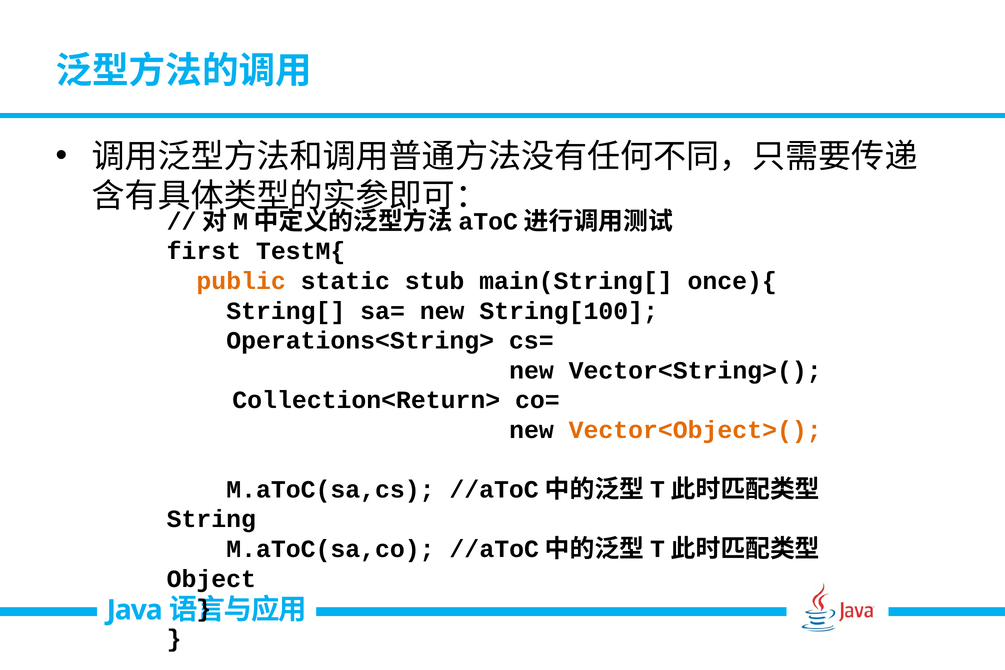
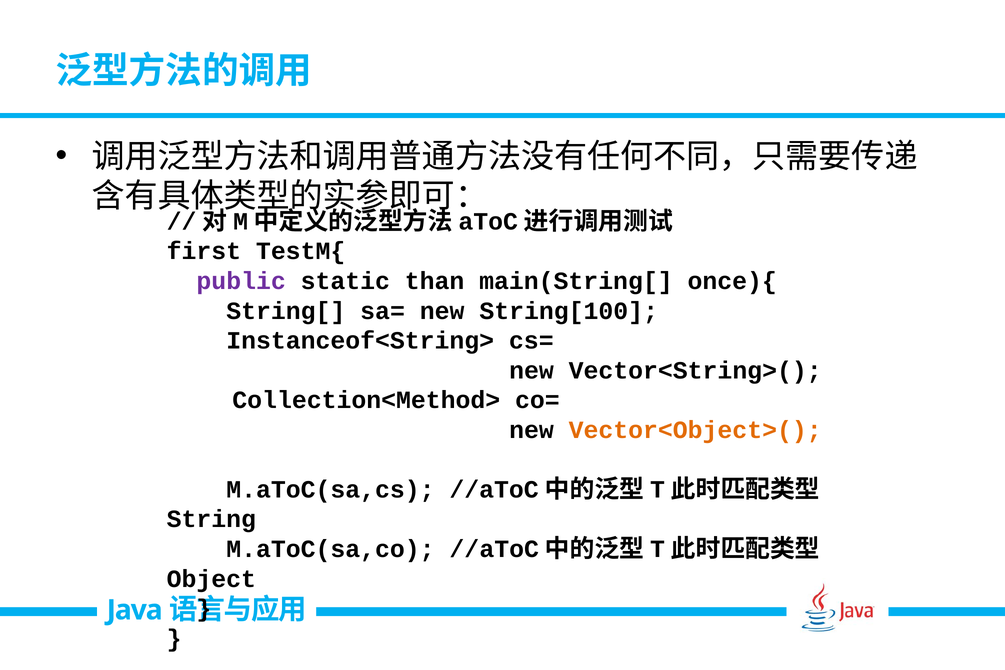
public colour: orange -> purple
stub: stub -> than
Operations<String>: Operations<String> -> Instanceof<String>
Collection<Return>: Collection<Return> -> Collection<Method>
